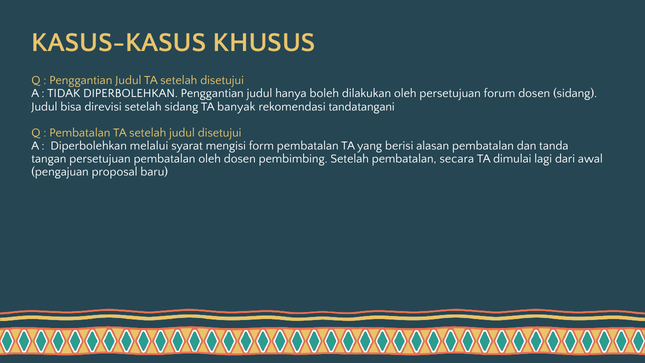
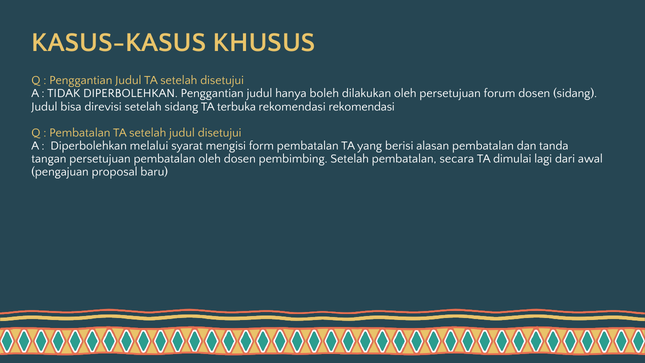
banyak: banyak -> terbuka
rekomendasi tandatangani: tandatangani -> rekomendasi
